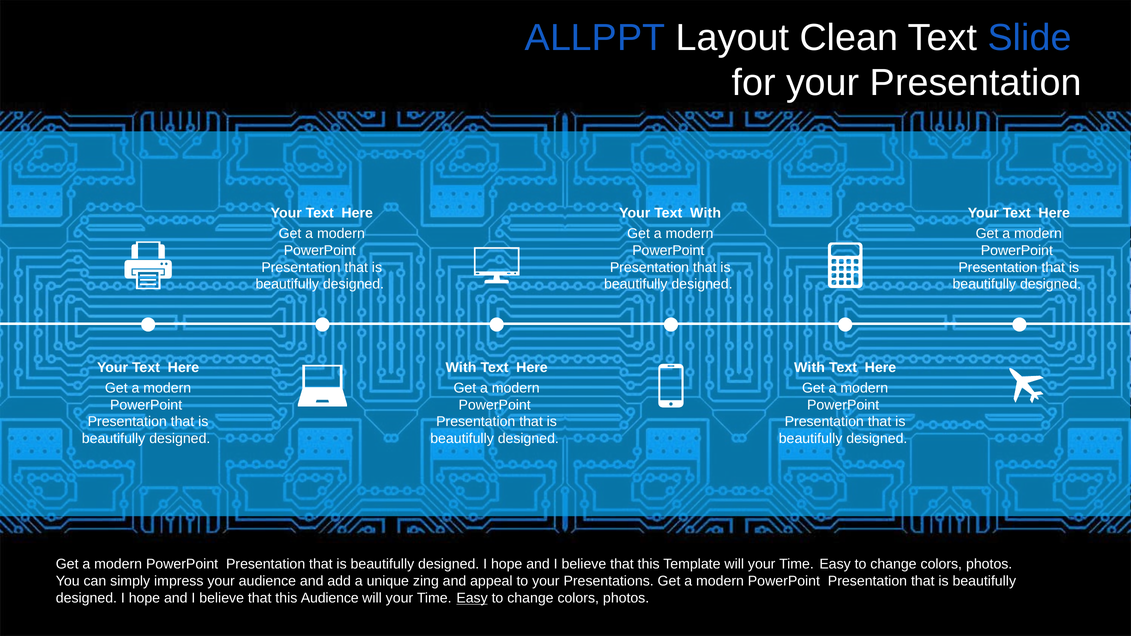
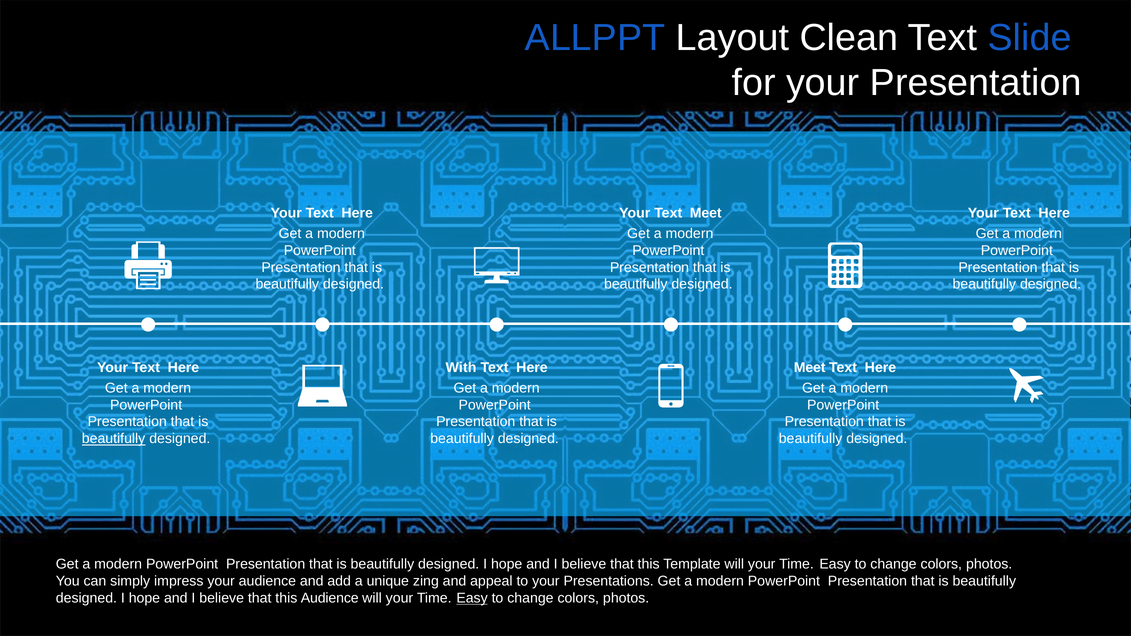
Text With: With -> Meet
With at (810, 368): With -> Meet
beautifully at (114, 439) underline: none -> present
